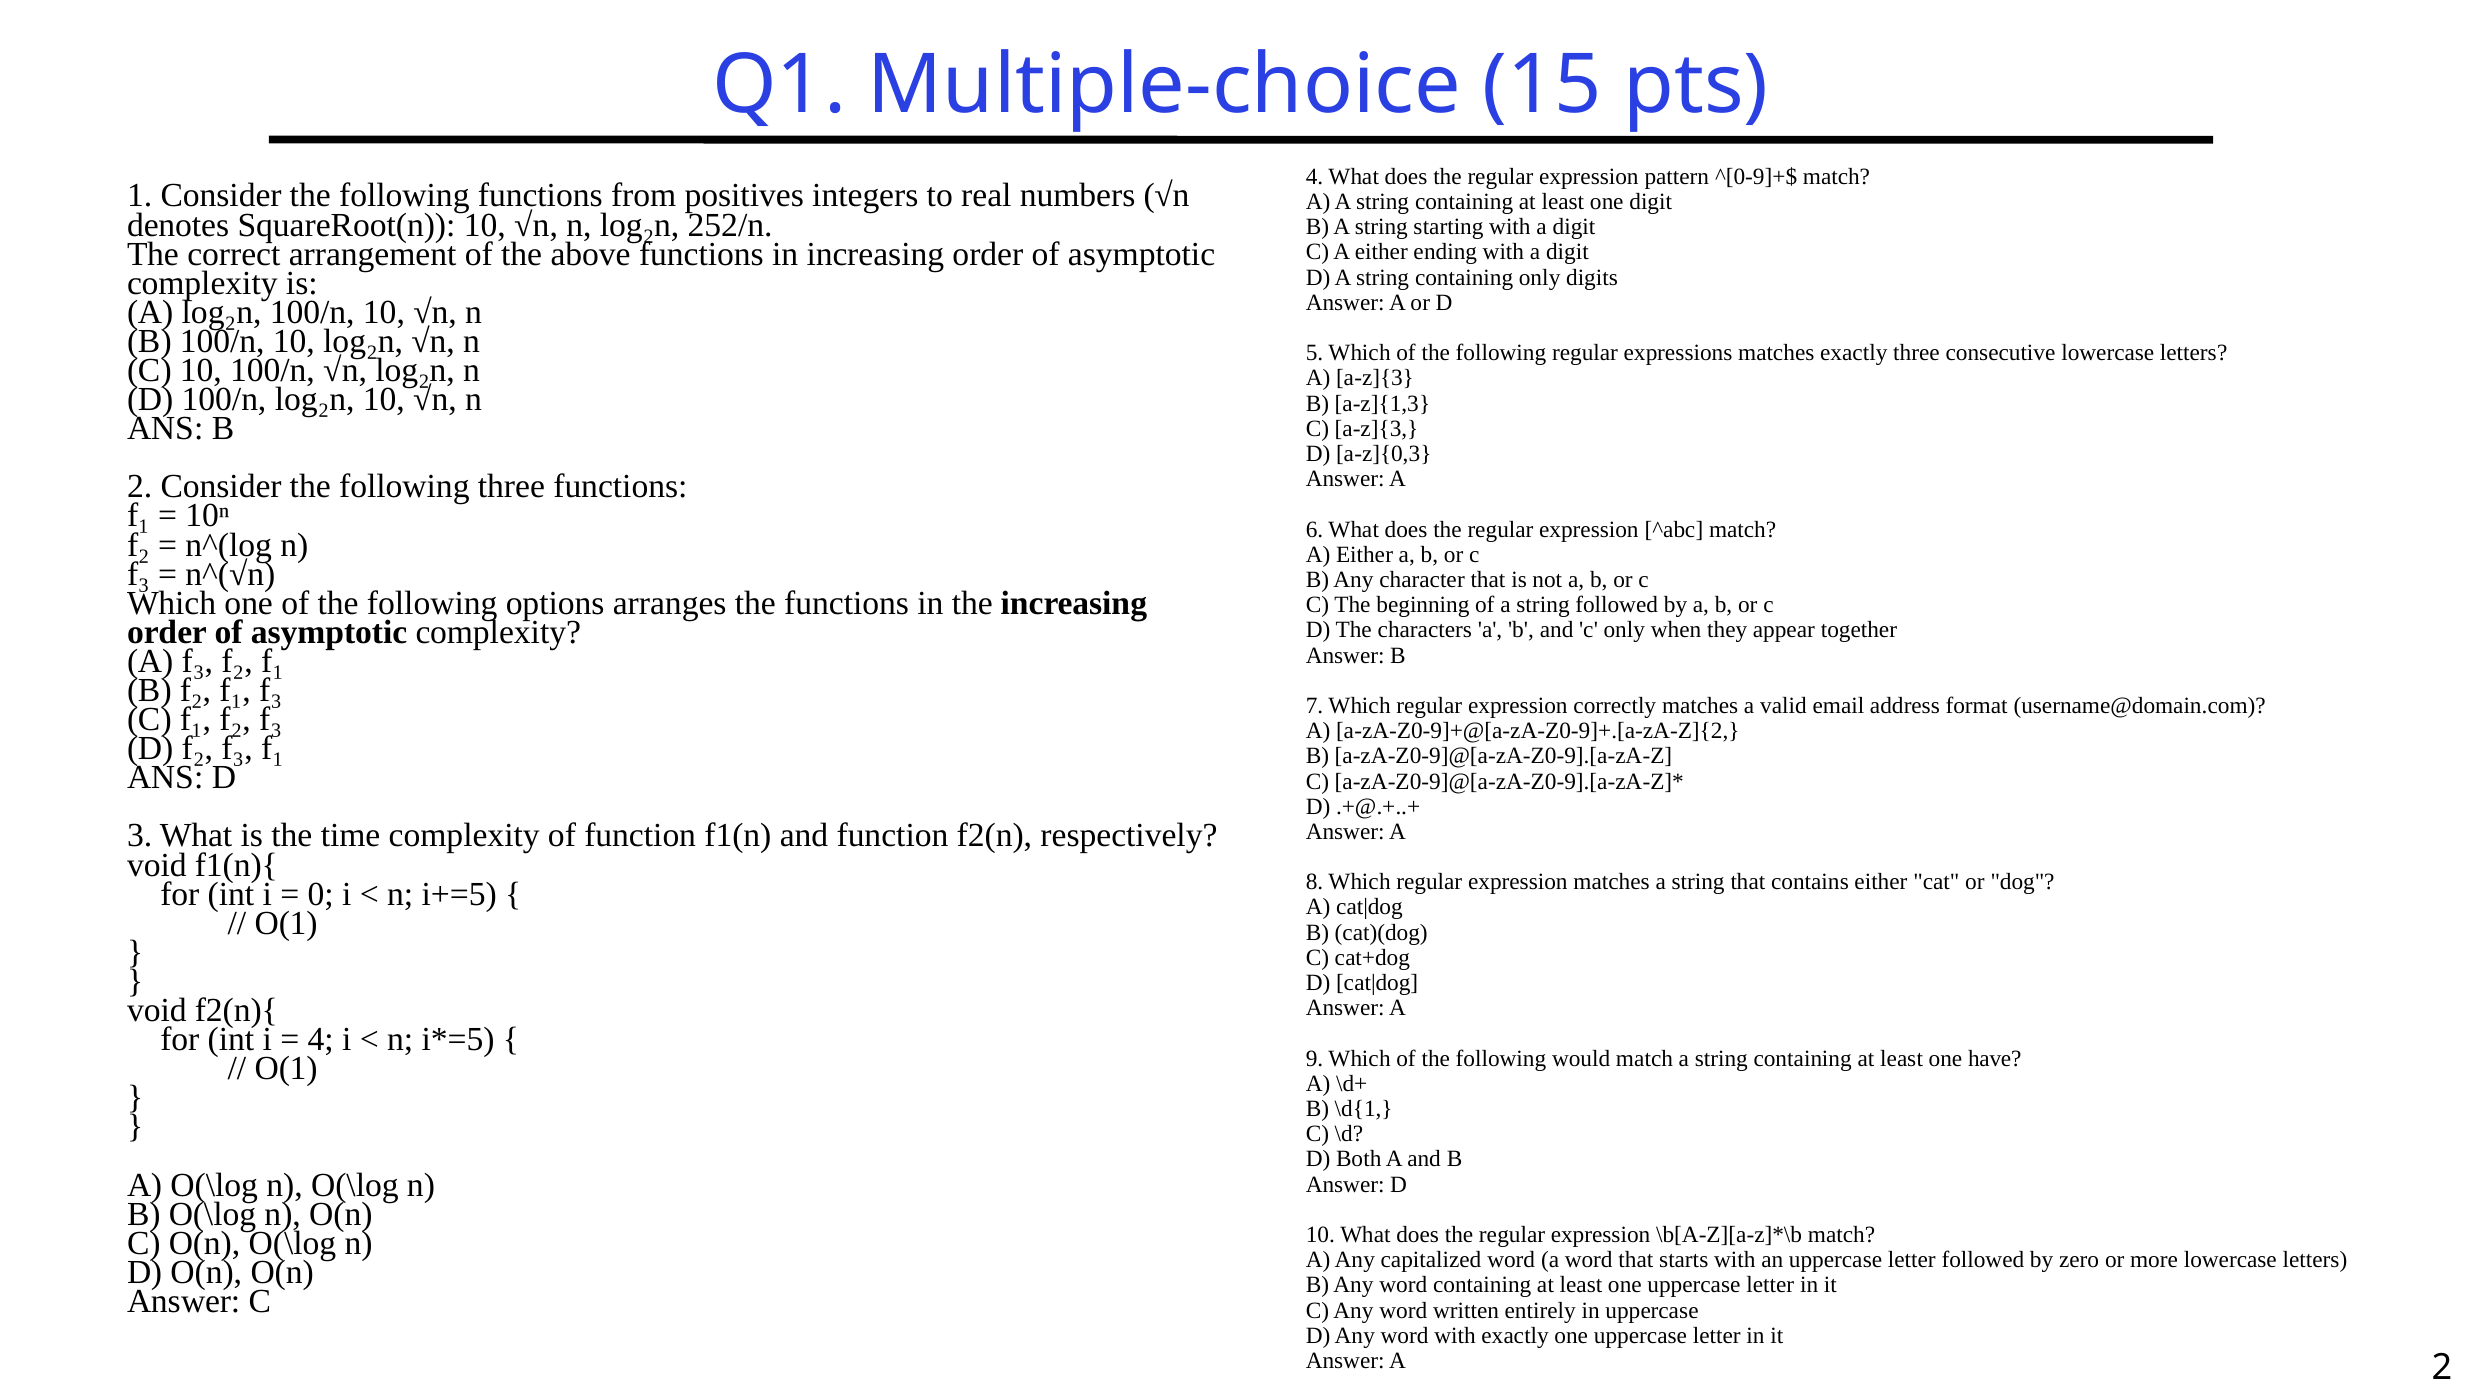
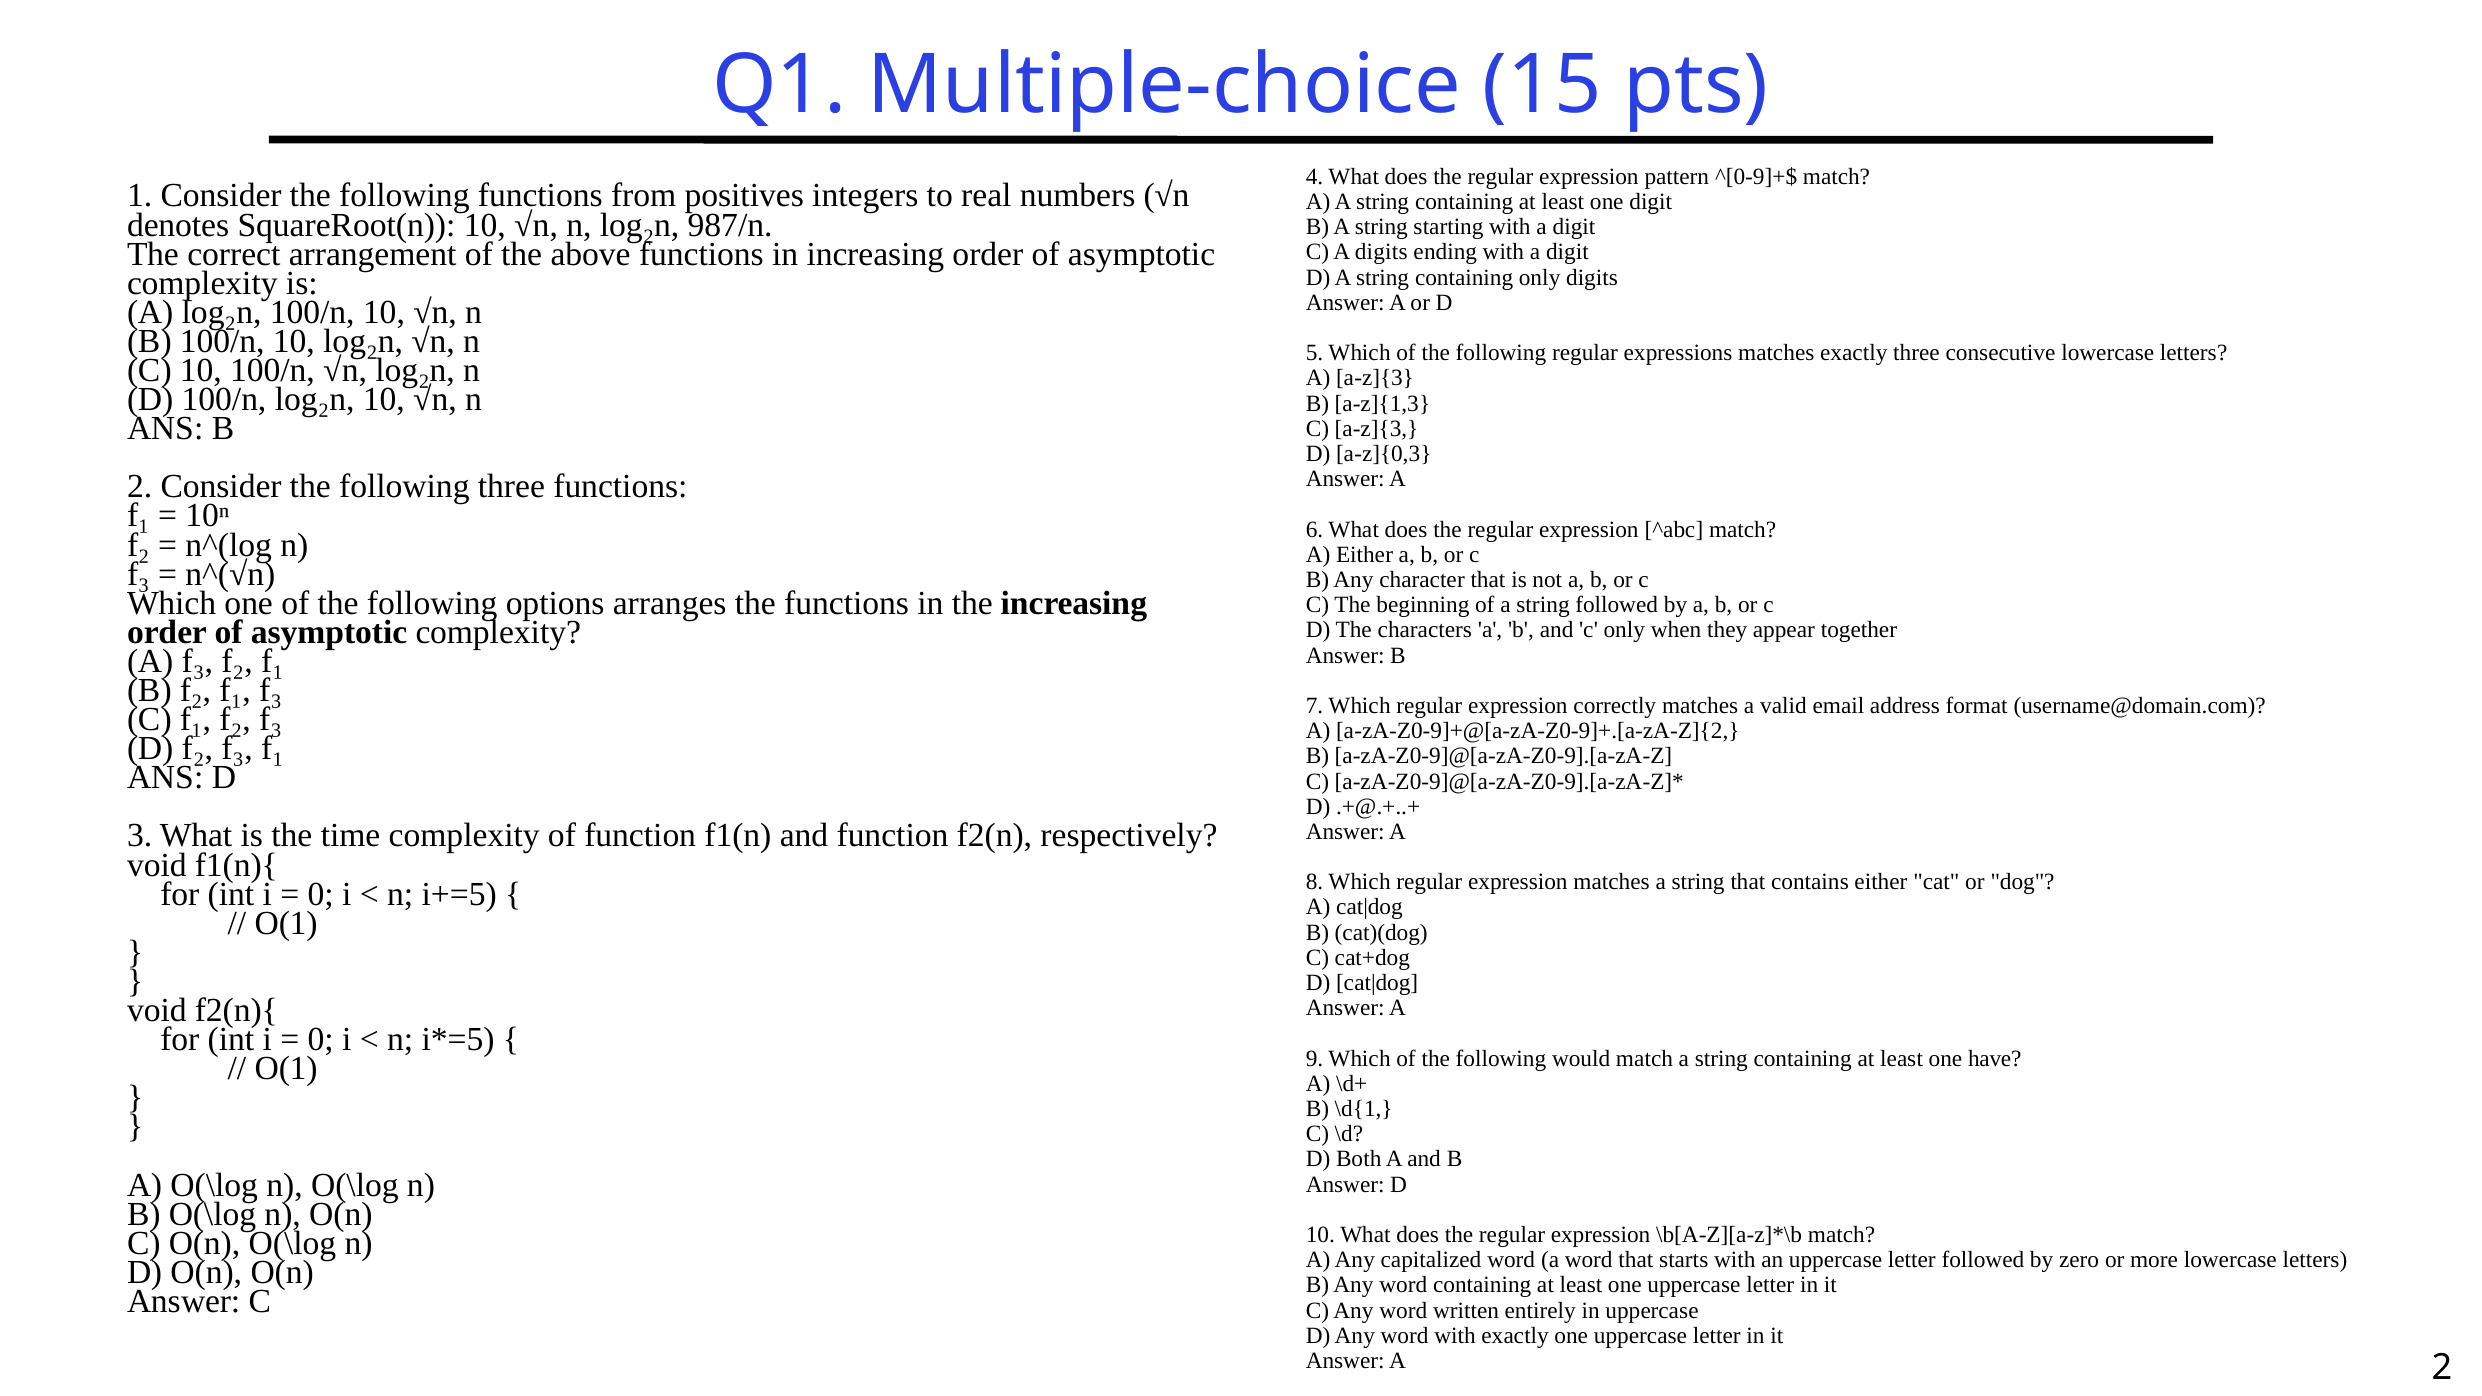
252/n: 252/n -> 987/n
C A either: either -> digits
4 at (321, 1040): 4 -> 0
